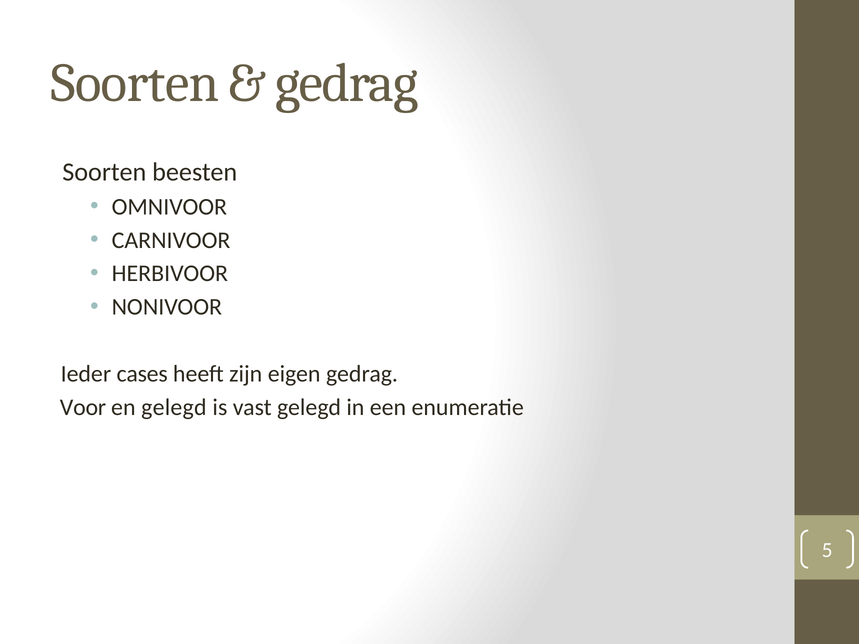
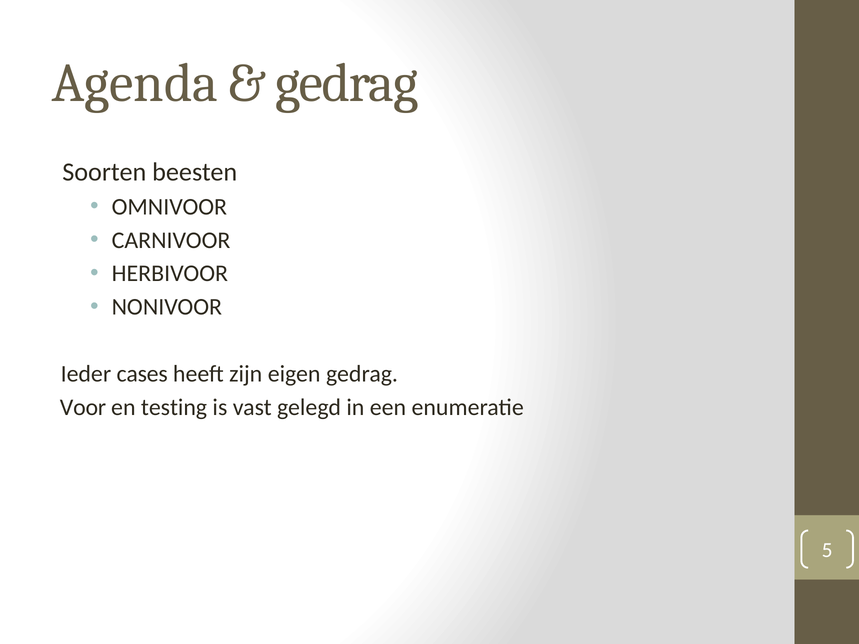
Soorten at (135, 83): Soorten -> Agenda
en gelegd: gelegd -> testing
